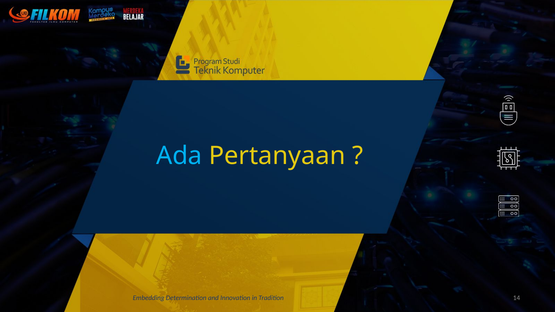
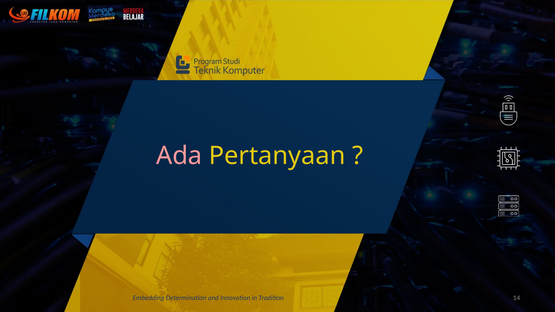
Ada colour: light blue -> pink
